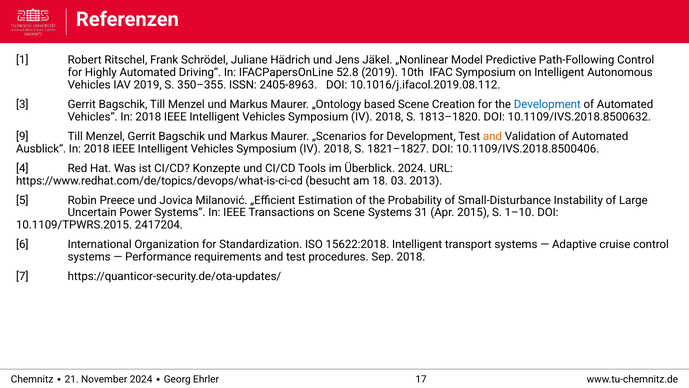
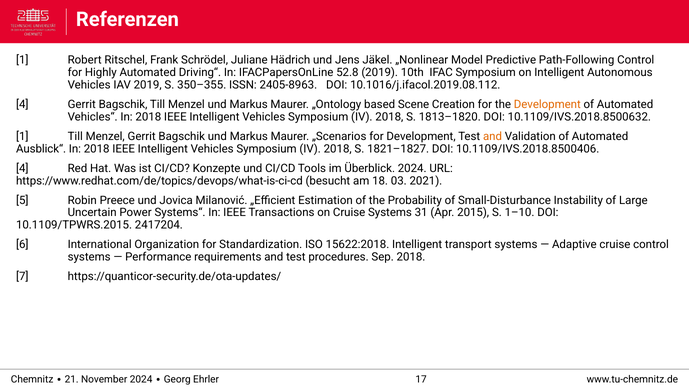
3 at (22, 104): 3 -> 4
Development at (547, 104) colour: blue -> orange
9 at (22, 136): 9 -> 1
2013: 2013 -> 2021
on Scene: Scene -> Cruise
